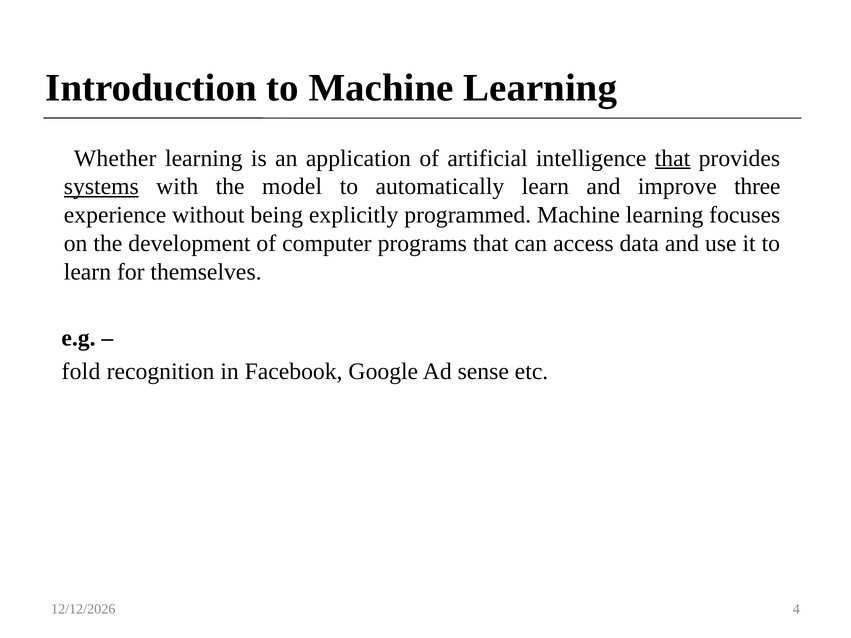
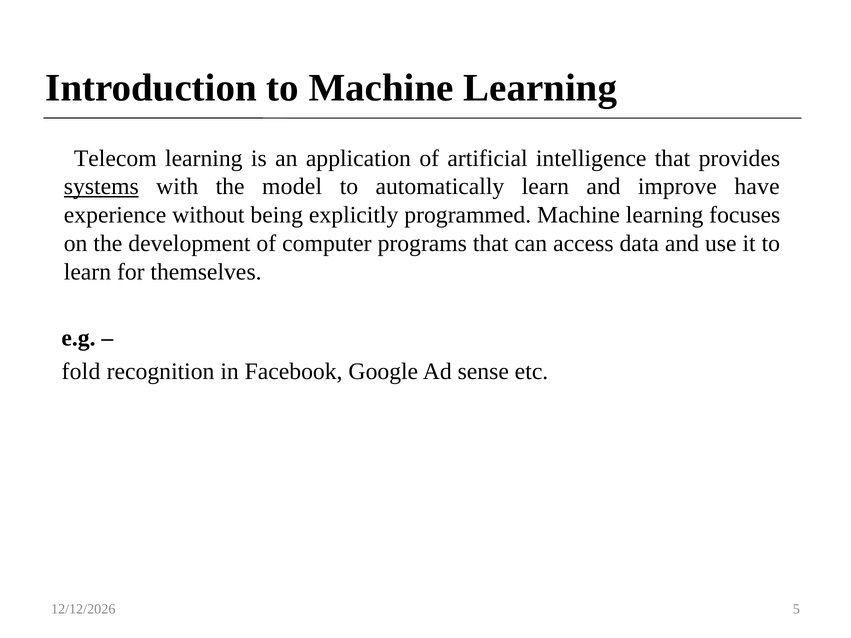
Whether: Whether -> Telecom
that at (673, 158) underline: present -> none
three: three -> have
4: 4 -> 5
